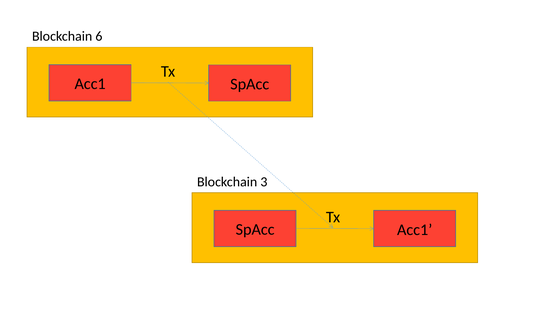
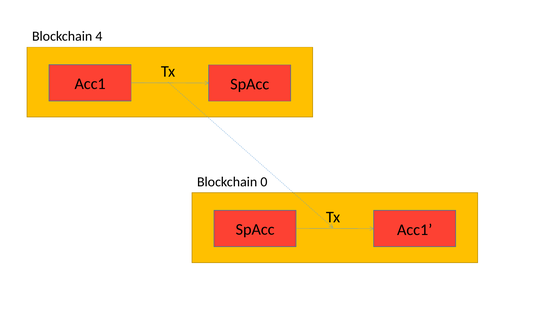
6: 6 -> 4
3: 3 -> 0
